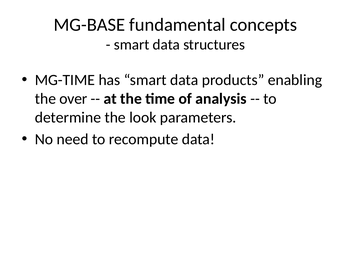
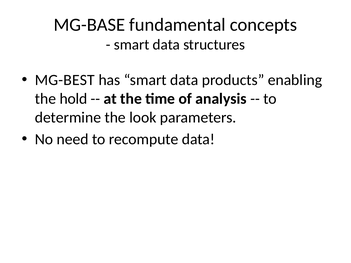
MG-TIME: MG-TIME -> MG-BEST
over: over -> hold
